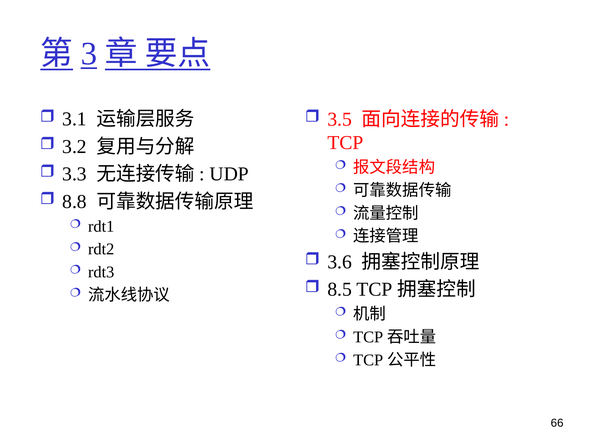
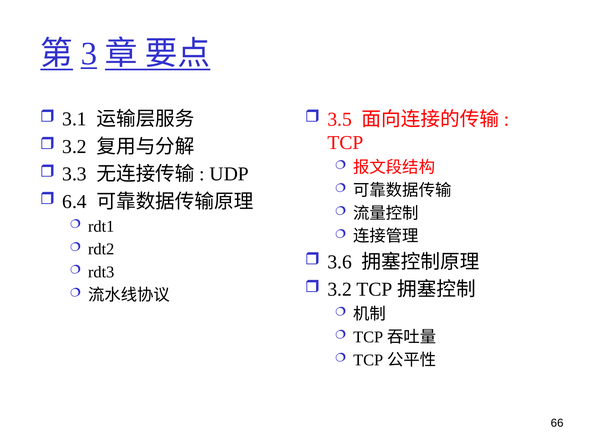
8.8: 8.8 -> 6.4
8.5 at (340, 289): 8.5 -> 3.2
